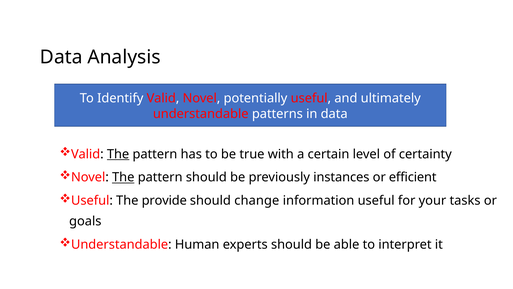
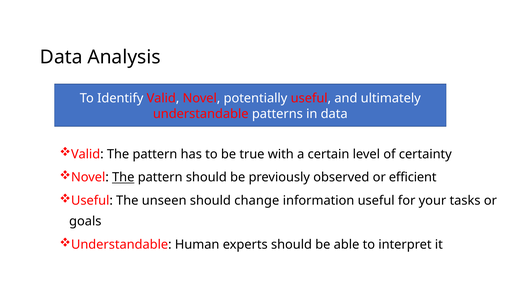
The at (118, 154) underline: present -> none
instances: instances -> observed
provide: provide -> unseen
